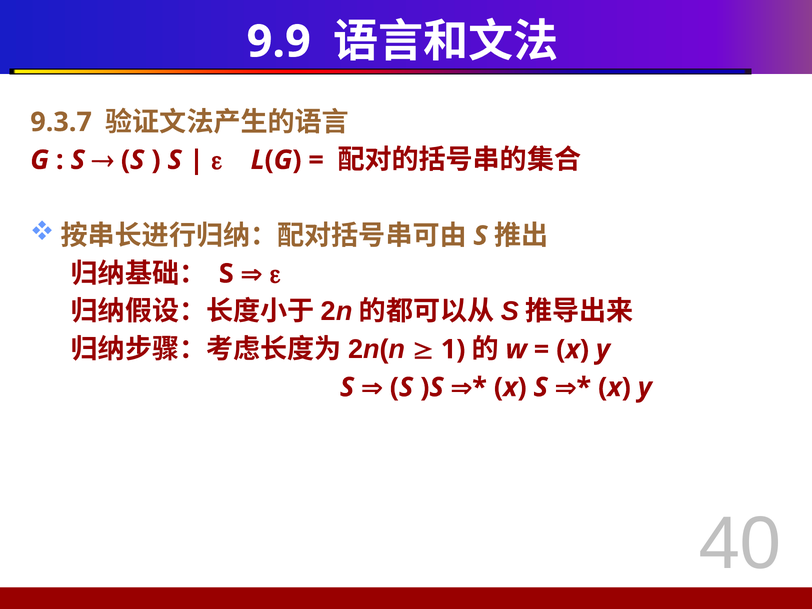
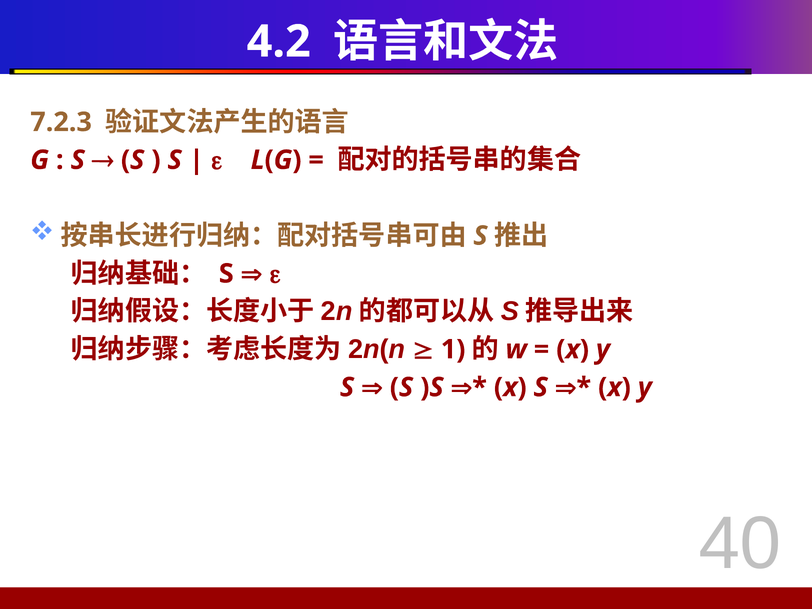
9.9: 9.9 -> 4.2
9.3.7: 9.3.7 -> 7.2.3
